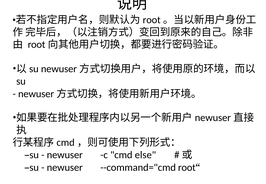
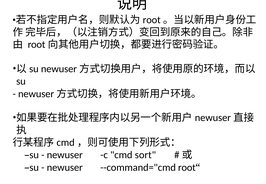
else: else -> sort
